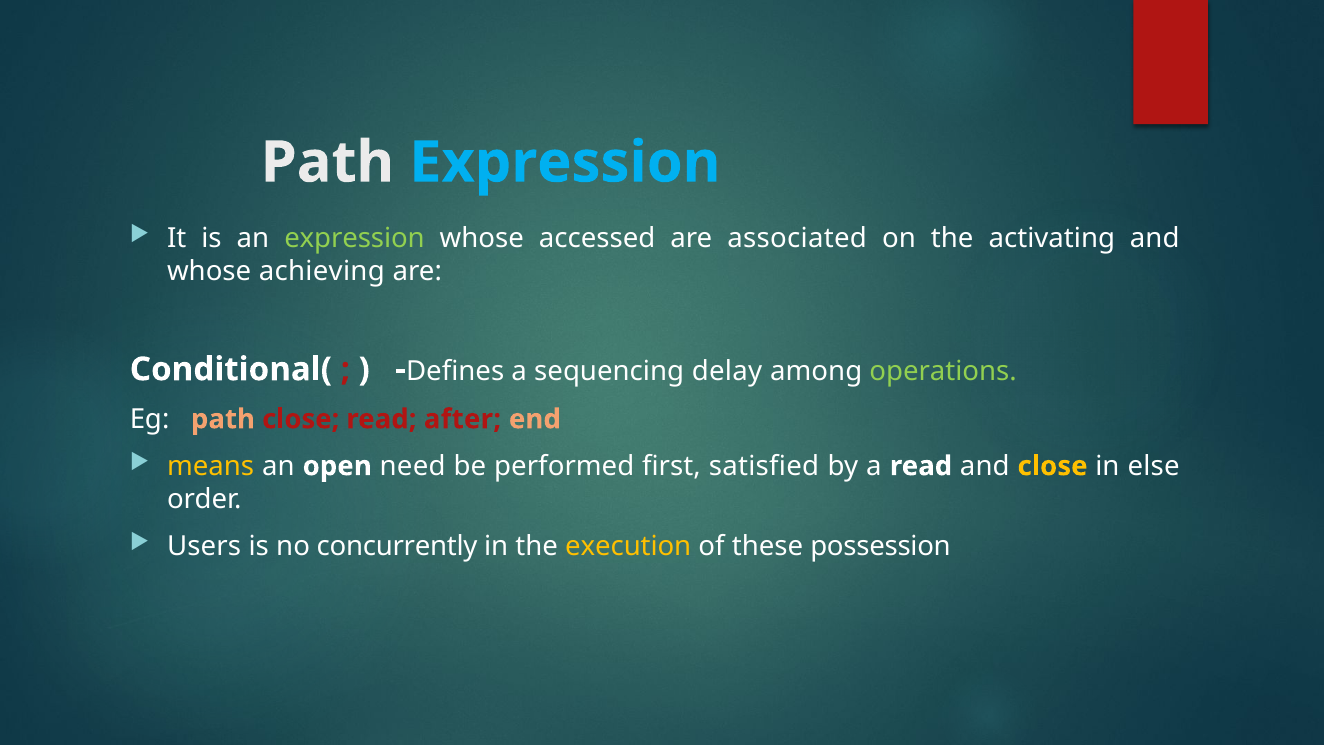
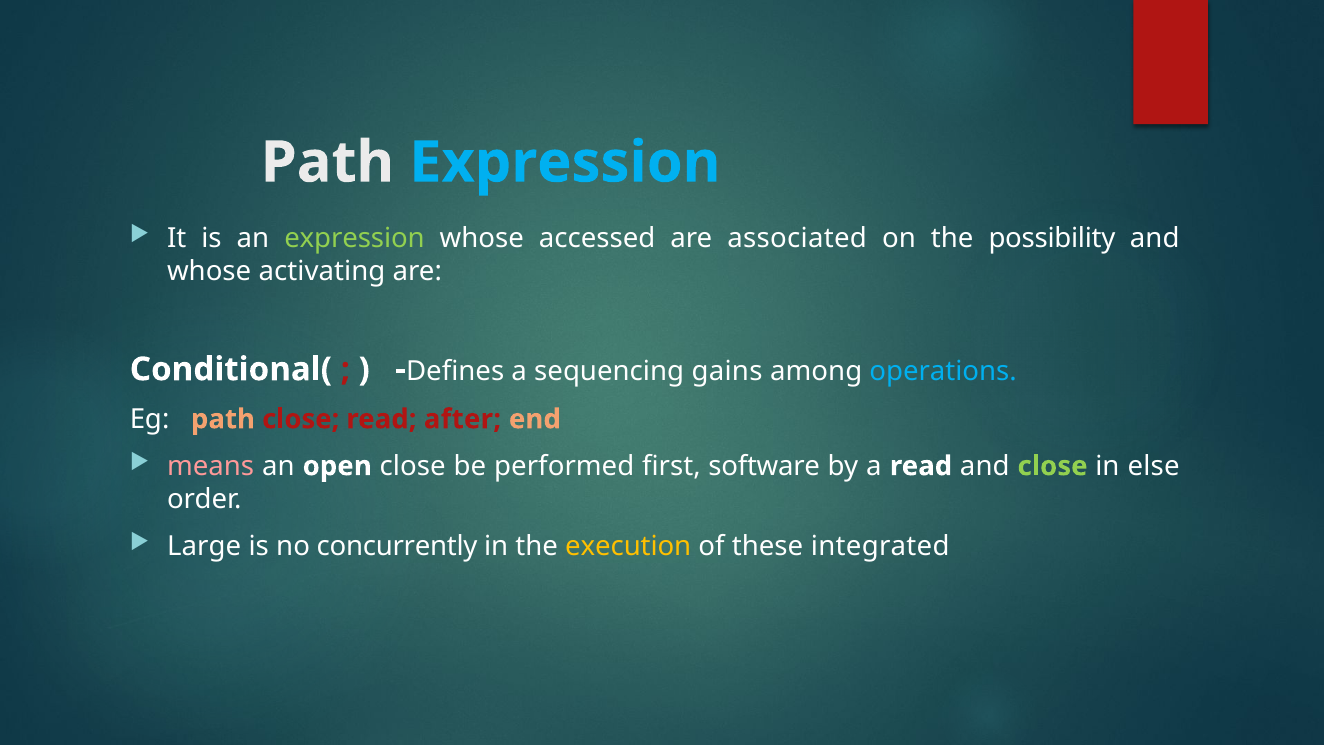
activating: activating -> possibility
achieving: achieving -> activating
delay: delay -> gains
operations colour: light green -> light blue
means colour: yellow -> pink
open need: need -> close
satisfied: satisfied -> software
close at (1053, 466) colour: yellow -> light green
Users: Users -> Large
possession: possession -> integrated
